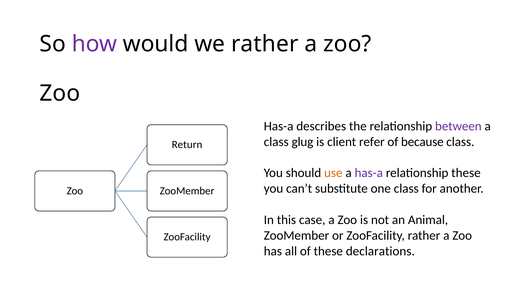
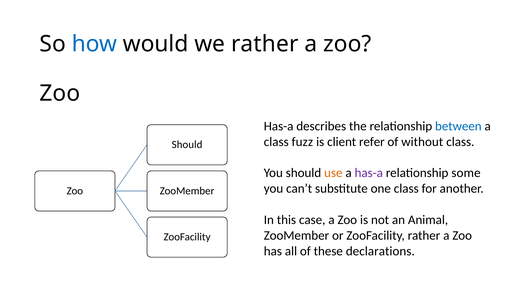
how colour: purple -> blue
between colour: purple -> blue
glug: glug -> fuzz
because: because -> without
Return at (187, 144): Return -> Should
relationship these: these -> some
